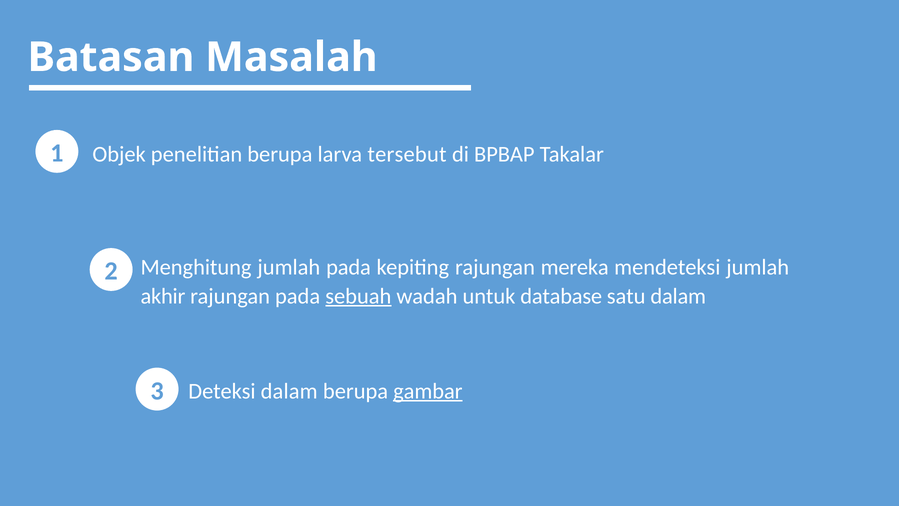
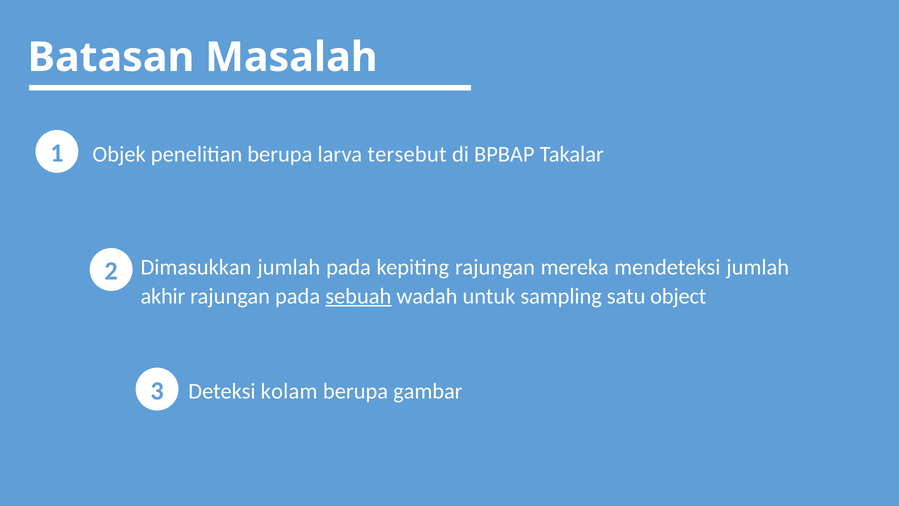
Menghitung: Menghitung -> Dimasukkan
database: database -> sampling
satu dalam: dalam -> object
Deteksi dalam: dalam -> kolam
gambar underline: present -> none
